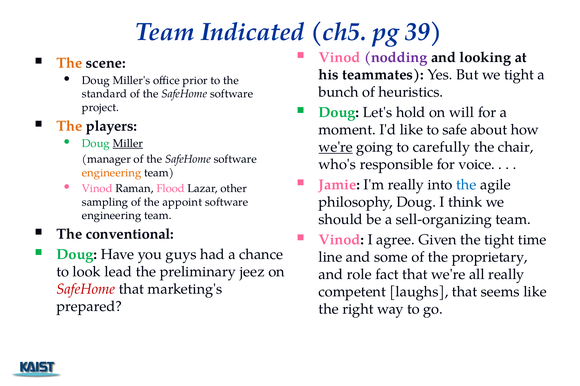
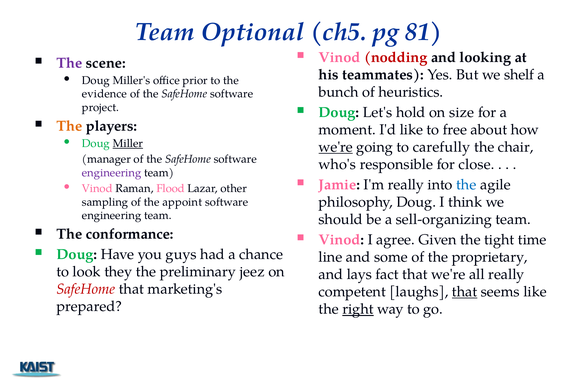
Indicated: Indicated -> Optional
39: 39 -> 81
nodding colour: purple -> red
The at (69, 63) colour: orange -> purple
we tight: tight -> shelf
standard: standard -> evidence
will: will -> size
safe: safe -> free
voice: voice -> close
engineering at (112, 173) colour: orange -> purple
conventional: conventional -> conformance
lead: lead -> they
role: role -> lays
that at (465, 292) underline: none -> present
right underline: none -> present
